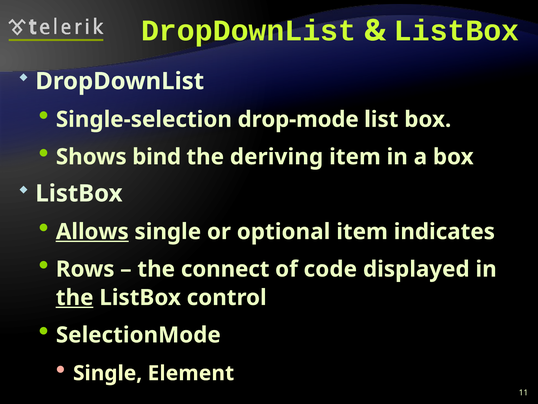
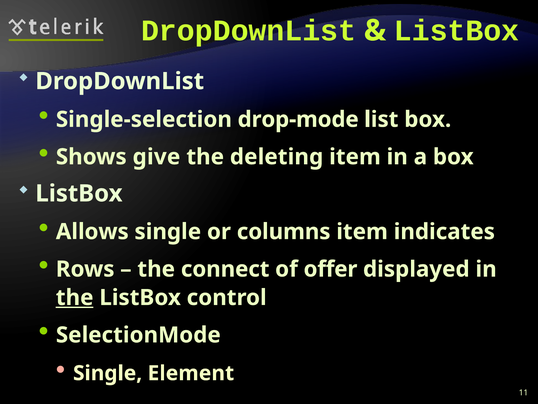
bind: bind -> give
deriving: deriving -> deleting
Allows underline: present -> none
optional: optional -> columns
code: code -> offer
